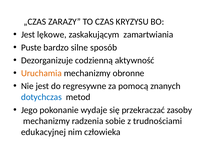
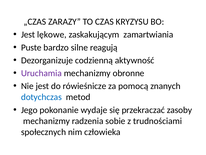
sposób: sposób -> reagują
Uruchamia colour: orange -> purple
regresywne: regresywne -> rówieśnicze
edukacyjnej: edukacyjnej -> społecznych
